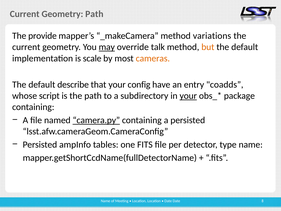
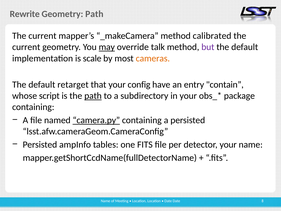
Current at (25, 14): Current -> Rewrite
provide at (42, 36): provide -> current
variations: variations -> calibrated
but colour: orange -> purple
describe: describe -> retarget
coadds: coadds -> contain
path at (93, 96) underline: none -> present
your at (188, 96) underline: present -> none
detector type: type -> your
